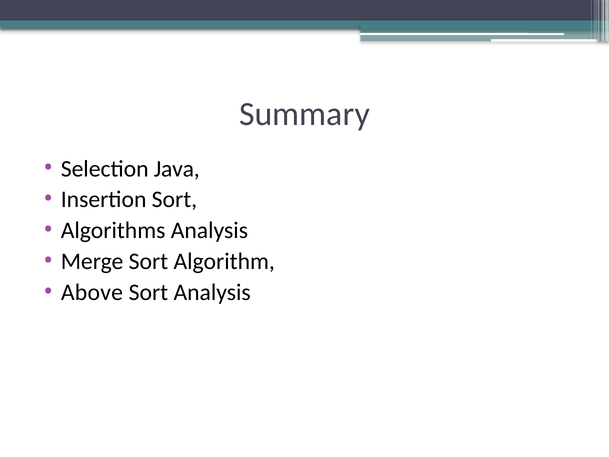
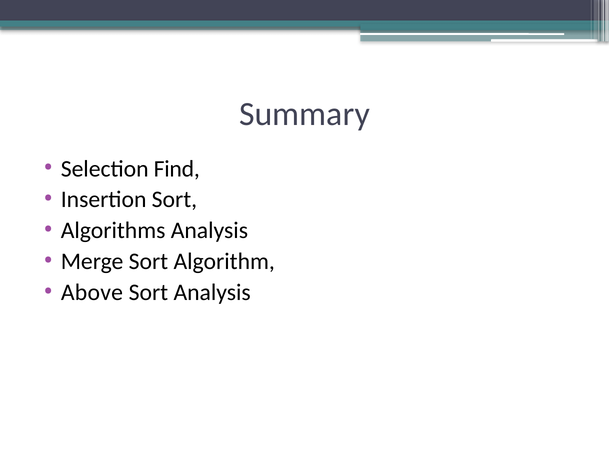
Java: Java -> Find
